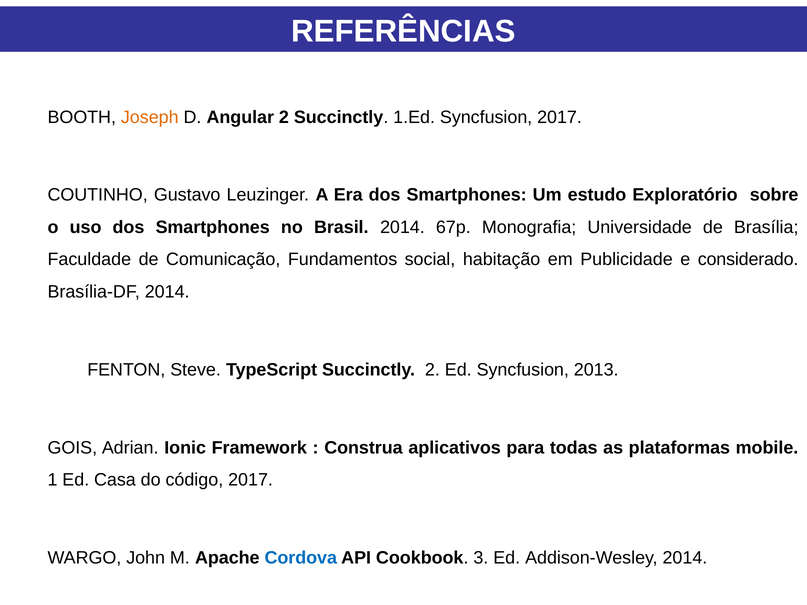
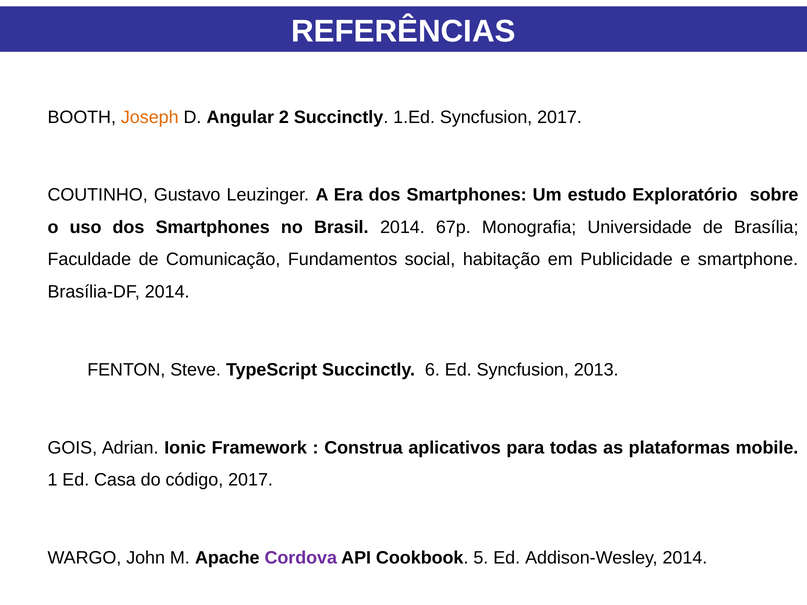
considerado: considerado -> smartphone
Succinctly 2: 2 -> 6
Cordova colour: blue -> purple
3: 3 -> 5
